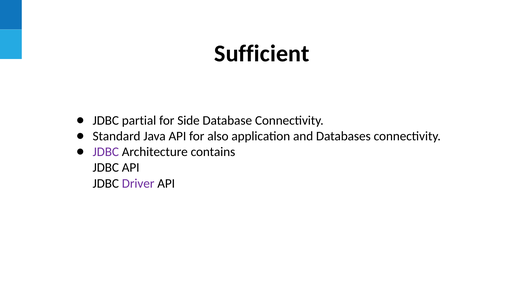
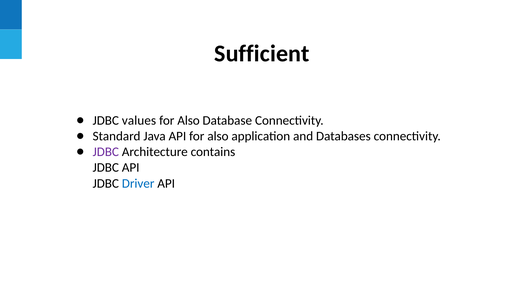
partial: partial -> values
Side at (189, 120): Side -> Also
Driver colour: purple -> blue
